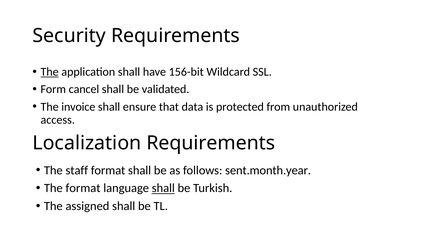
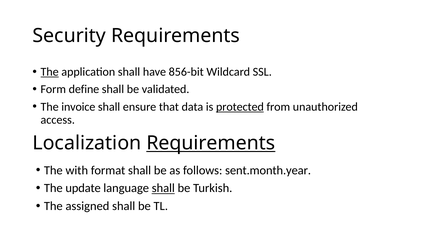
156-bit: 156-bit -> 856-bit
cancel: cancel -> define
protected underline: none -> present
Requirements at (211, 143) underline: none -> present
staff: staff -> with
The format: format -> update
